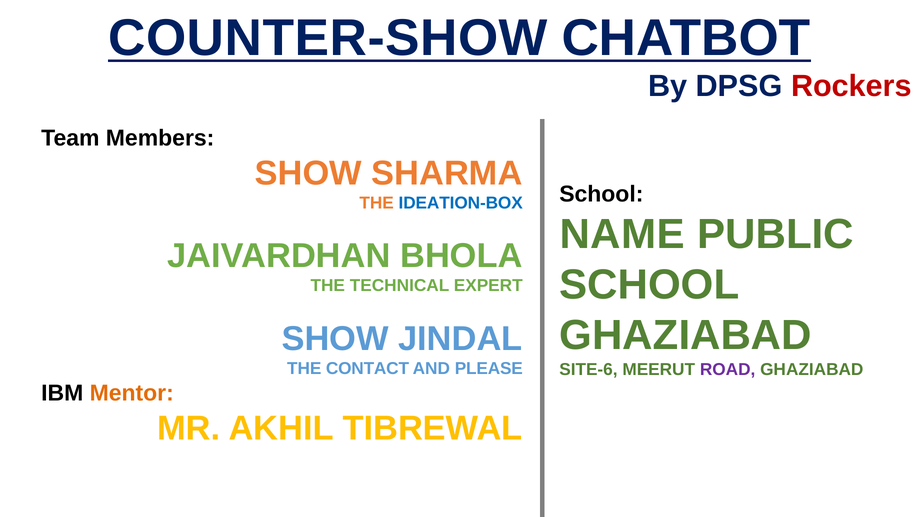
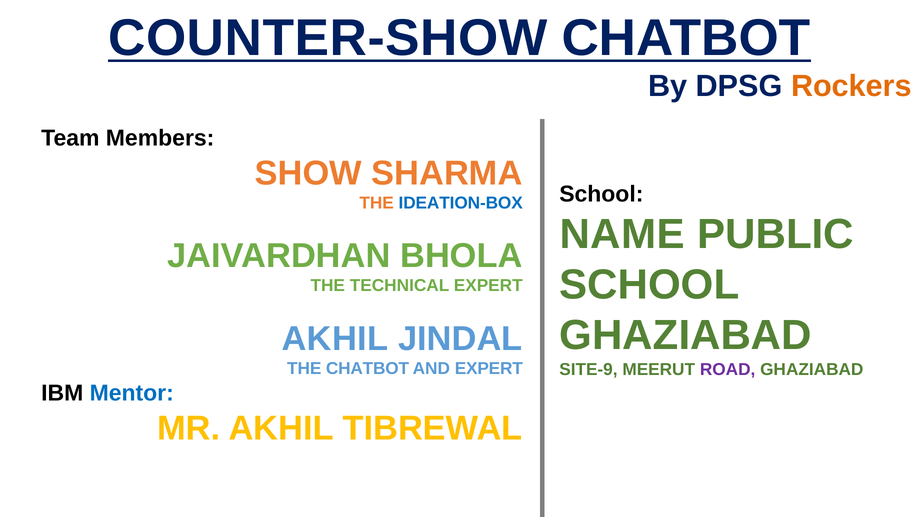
Rockers colour: red -> orange
SHOW at (335, 339): SHOW -> AKHIL
THE CONTACT: CONTACT -> CHATBOT
AND PLEASE: PLEASE -> EXPERT
SITE-6: SITE-6 -> SITE-9
Mentor colour: orange -> blue
